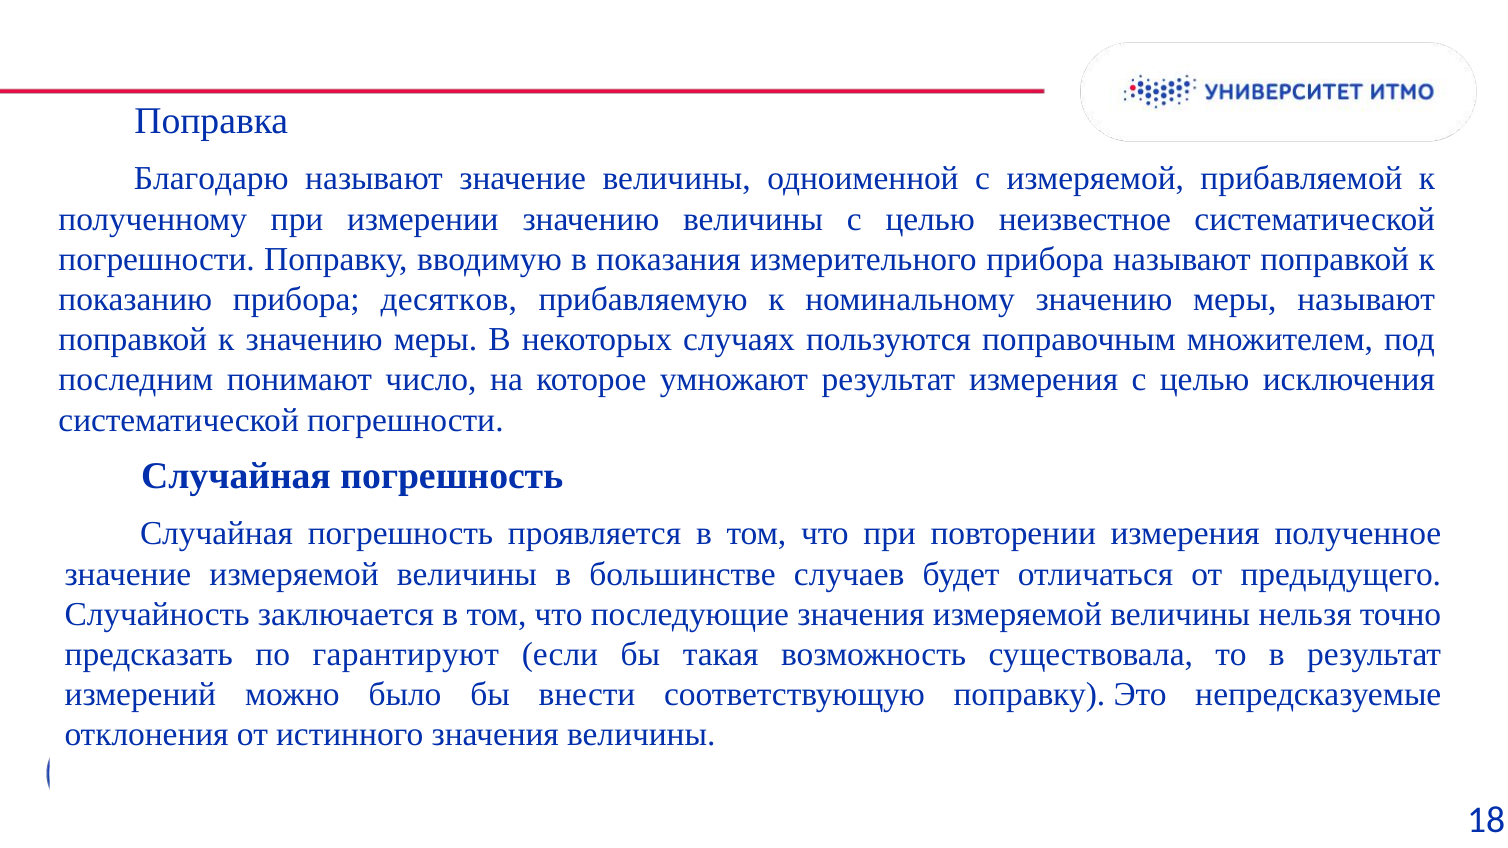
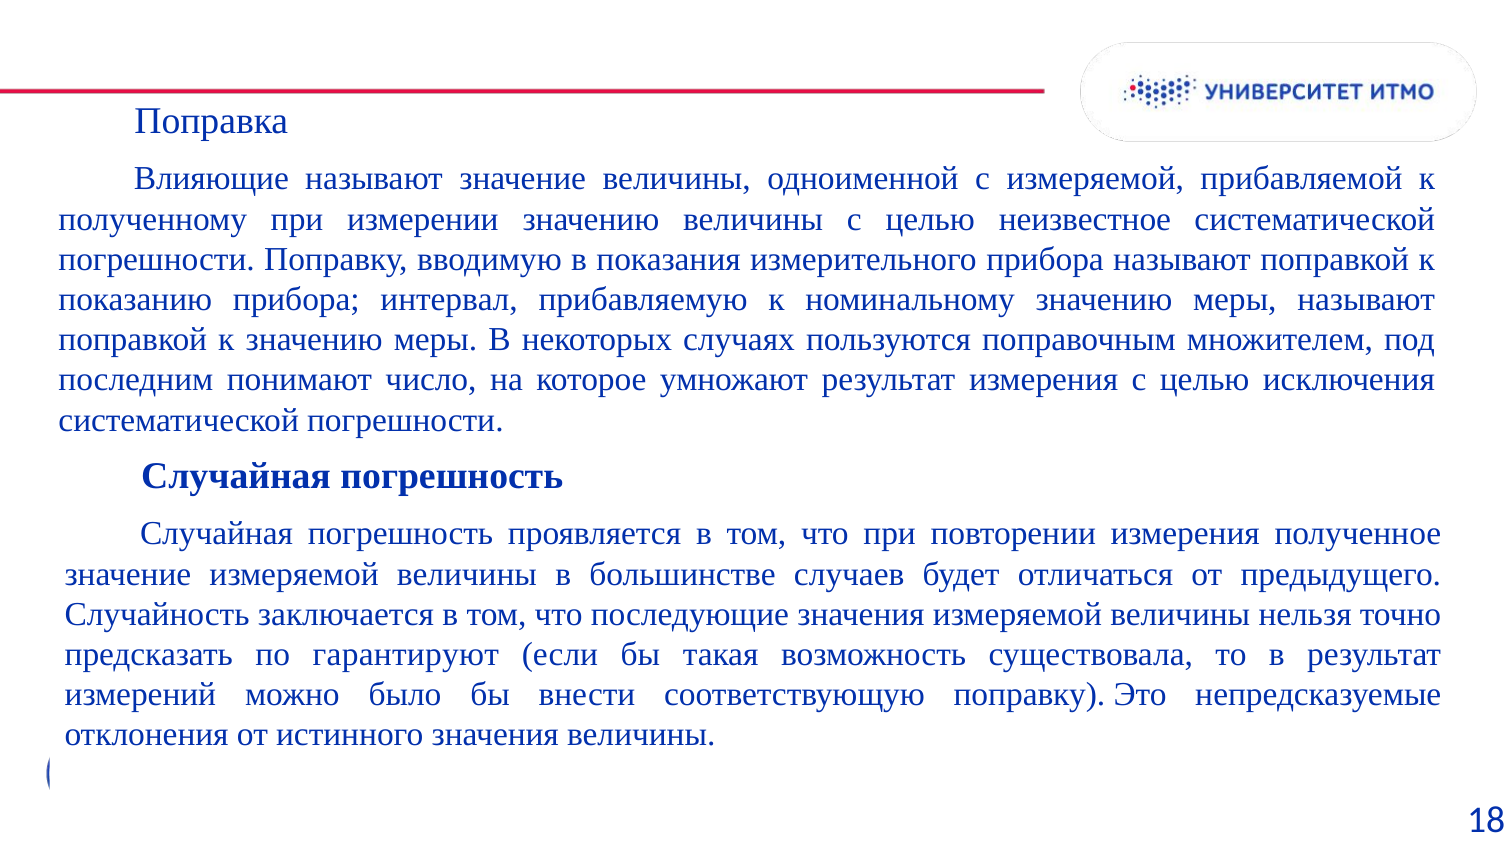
Благодарю: Благодарю -> Влияющие
десятков: десятков -> интервал
